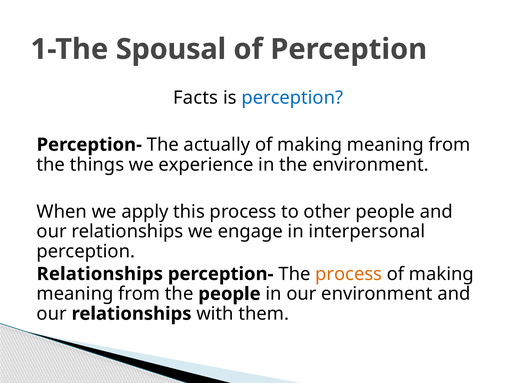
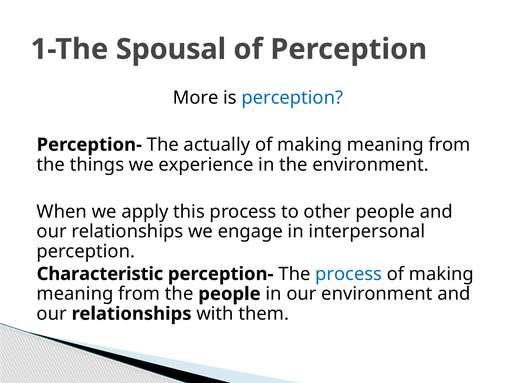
Facts: Facts -> More
Relationships at (100, 274): Relationships -> Characteristic
process at (349, 274) colour: orange -> blue
